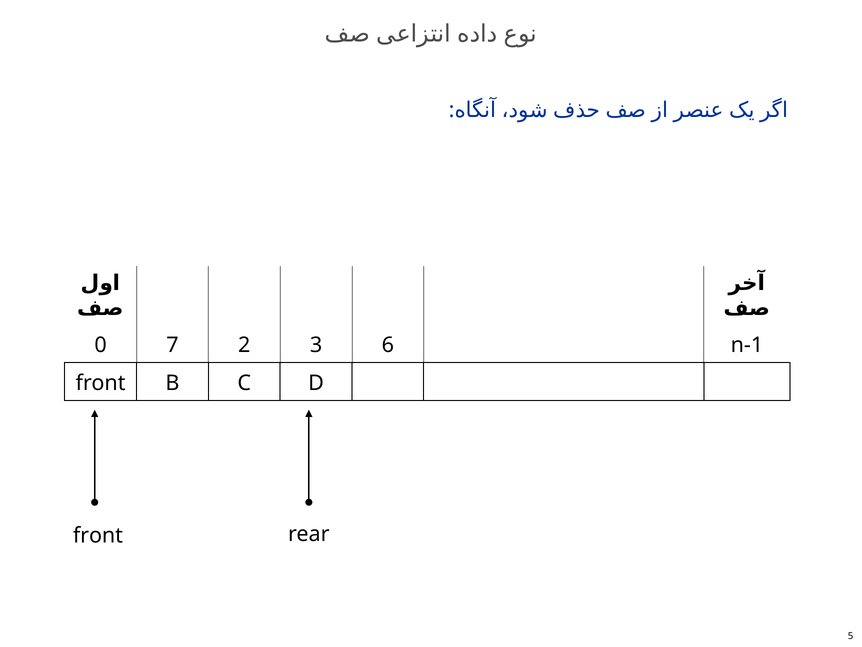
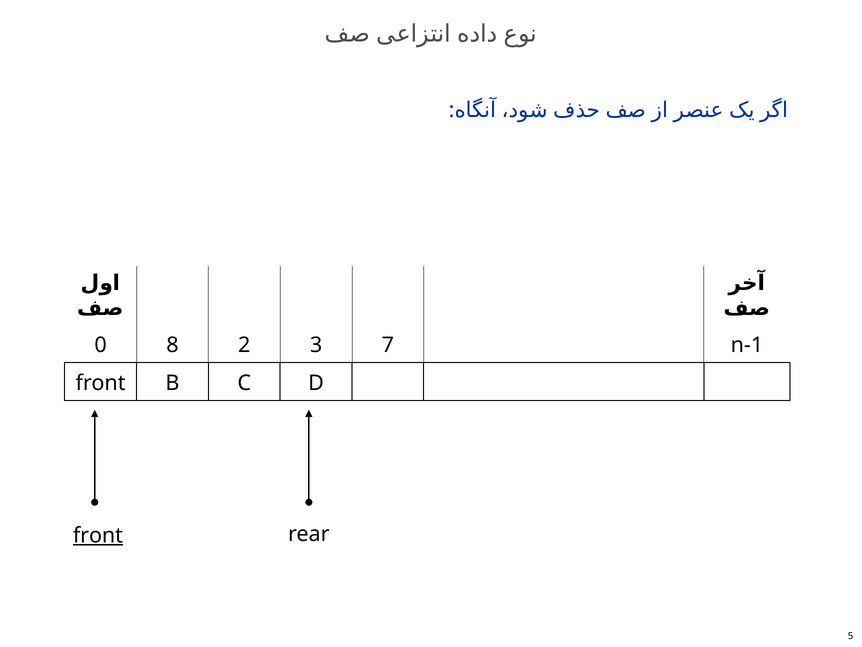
7: 7 -> 8
6: 6 -> 7
front at (98, 535) underline: none -> present
